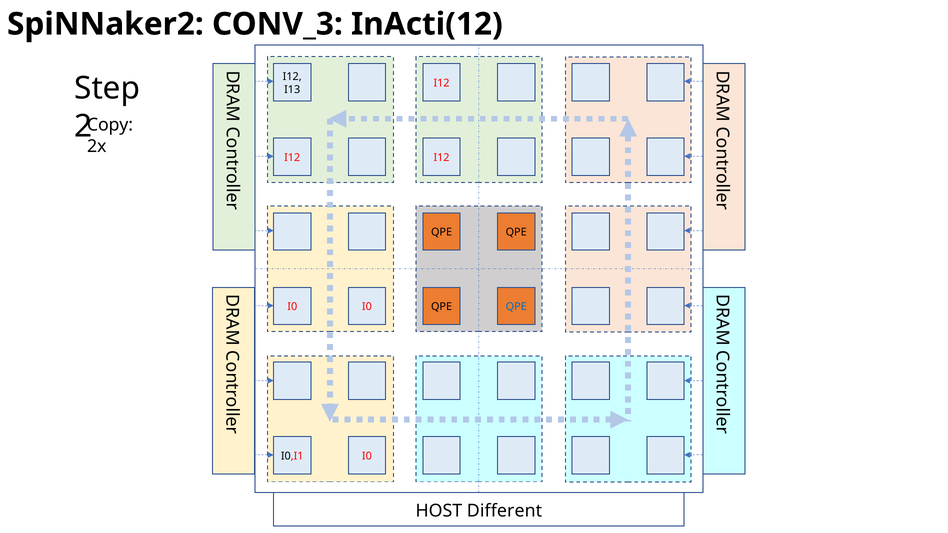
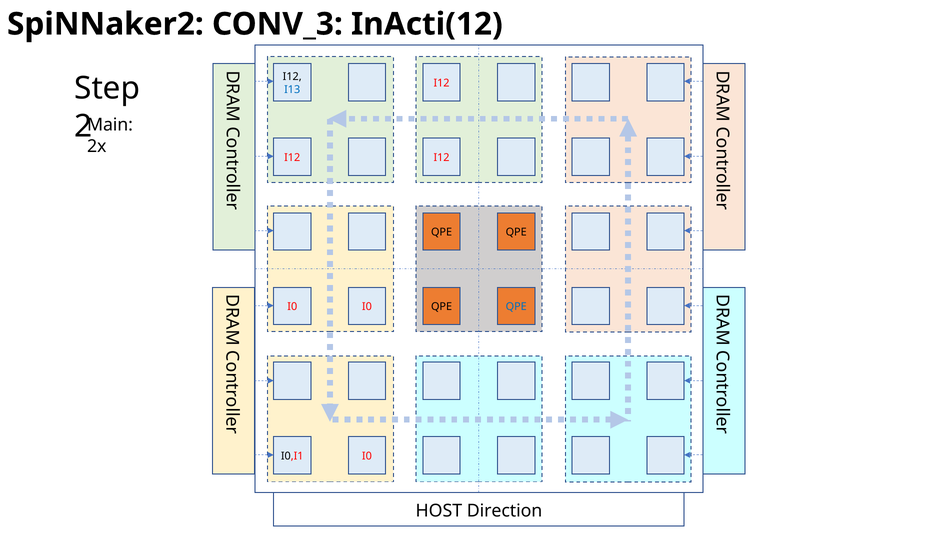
I13 colour: black -> blue
Copy: Copy -> Main
Different: Different -> Direction
